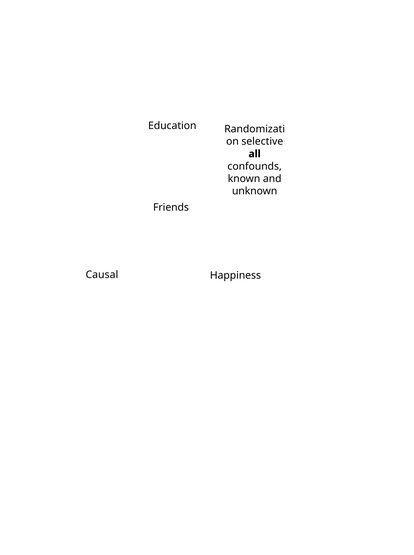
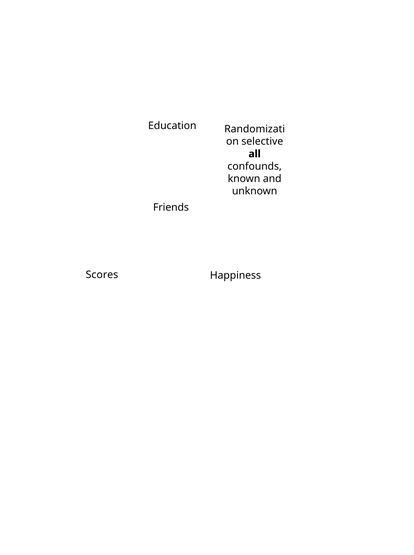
Causal: Causal -> Scores
